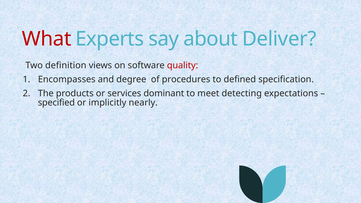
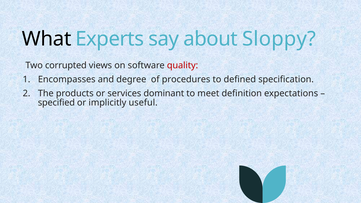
What colour: red -> black
Deliver: Deliver -> Sloppy
definition: definition -> corrupted
detecting: detecting -> definition
nearly: nearly -> useful
